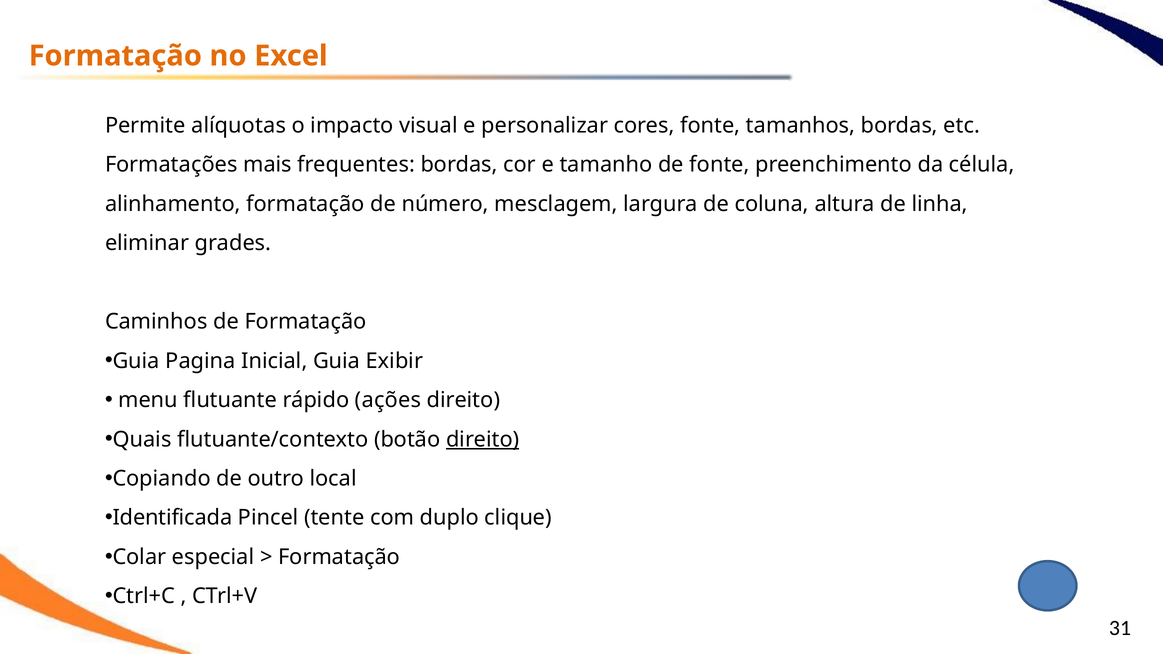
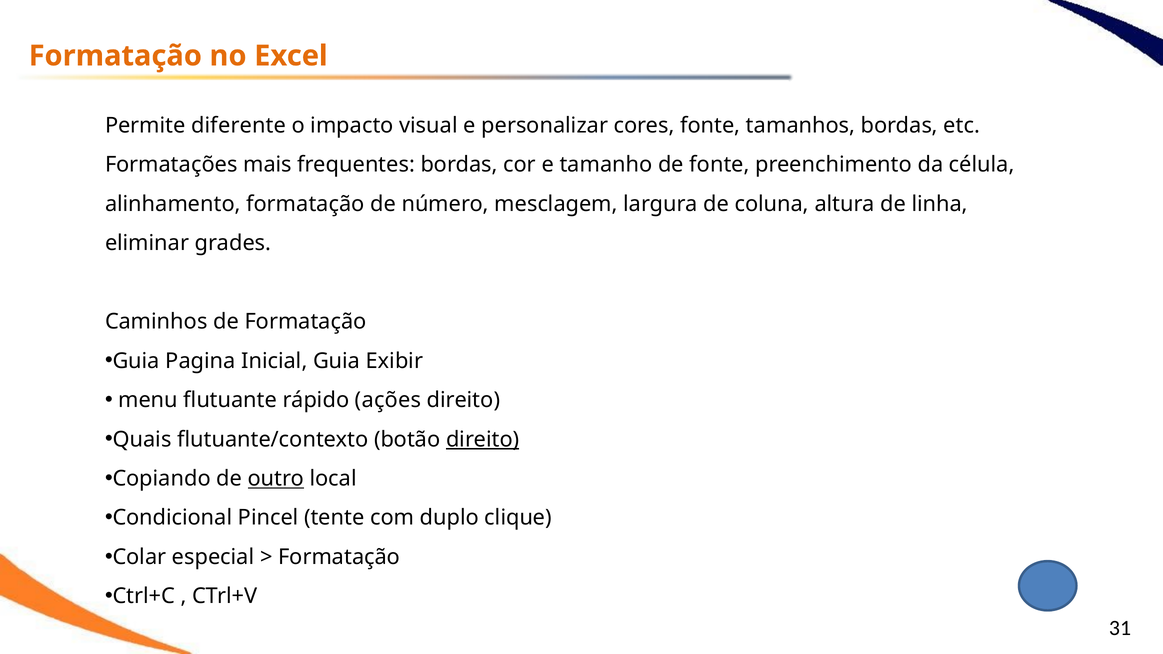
alíquotas: alíquotas -> diferente
outro underline: none -> present
Identificada: Identificada -> Condicional
